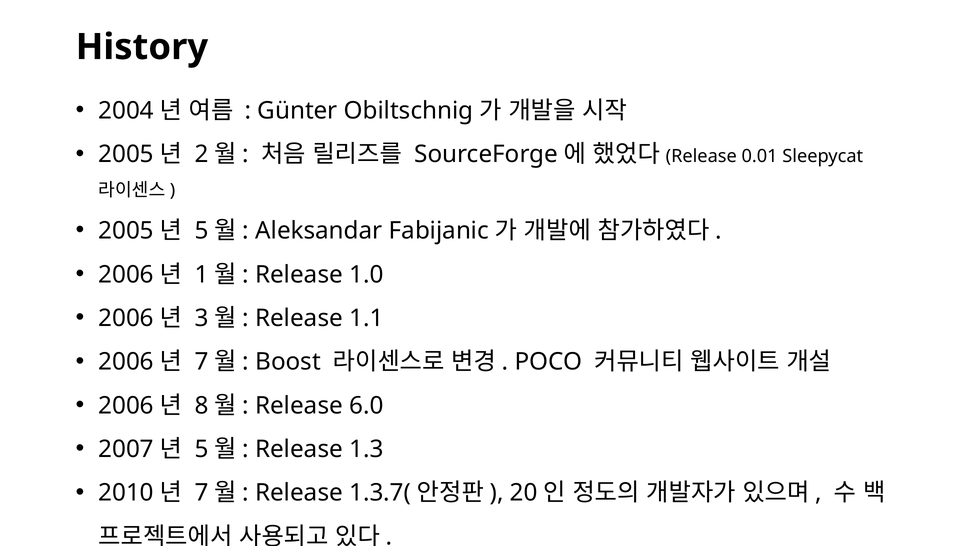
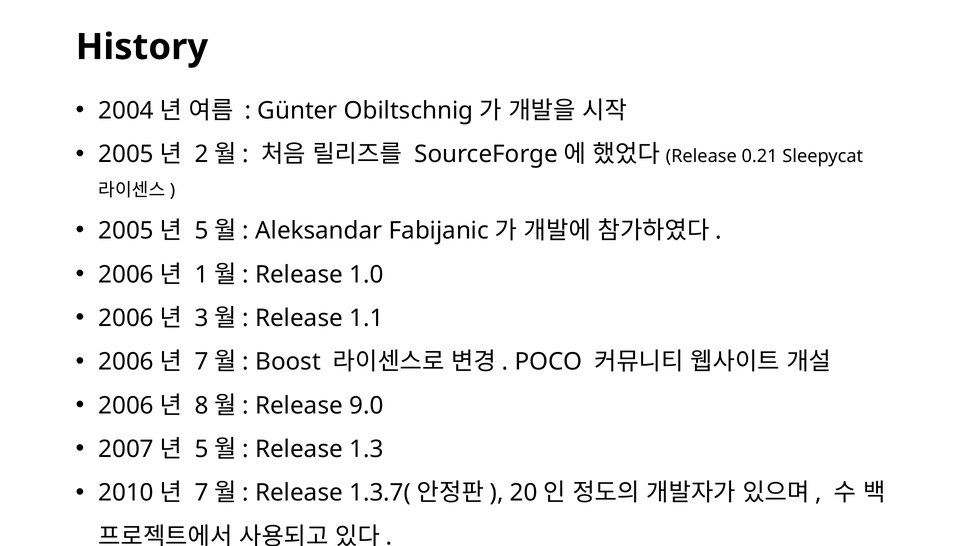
0.01: 0.01 -> 0.21
6.0: 6.0 -> 9.0
